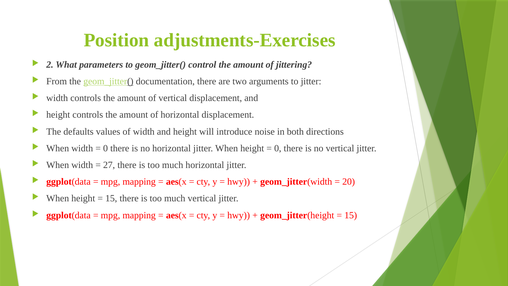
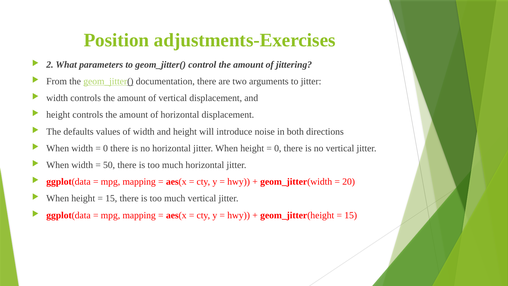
27: 27 -> 50
